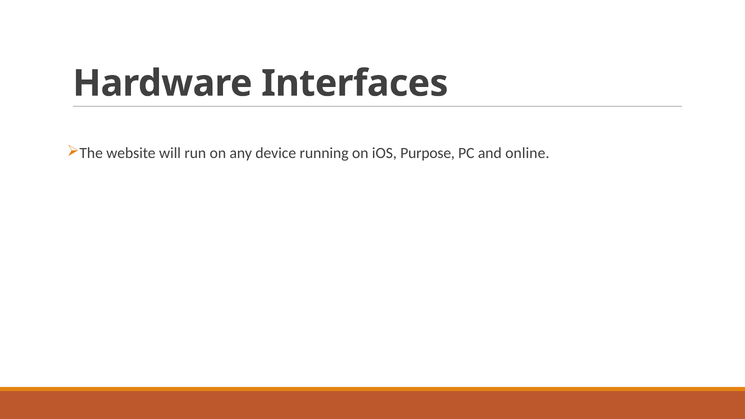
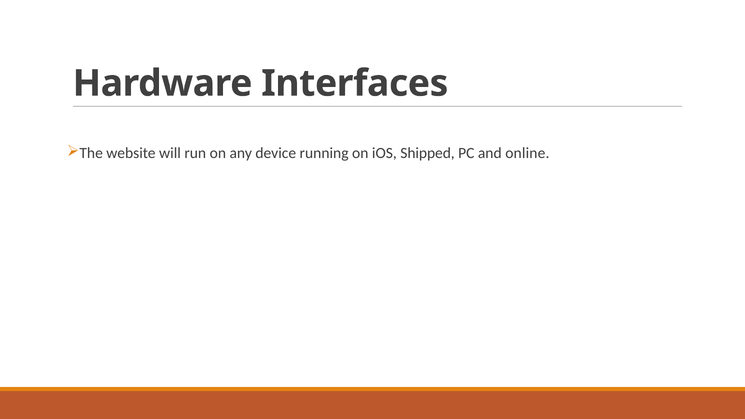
Purpose: Purpose -> Shipped
